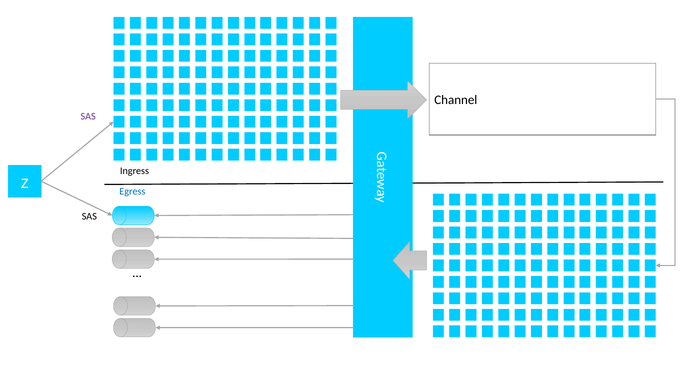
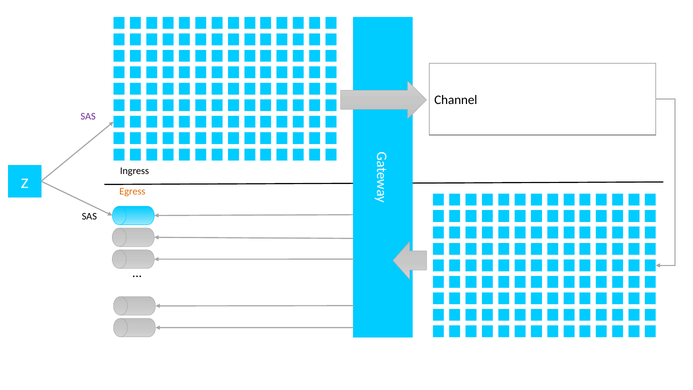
Egress colour: blue -> orange
